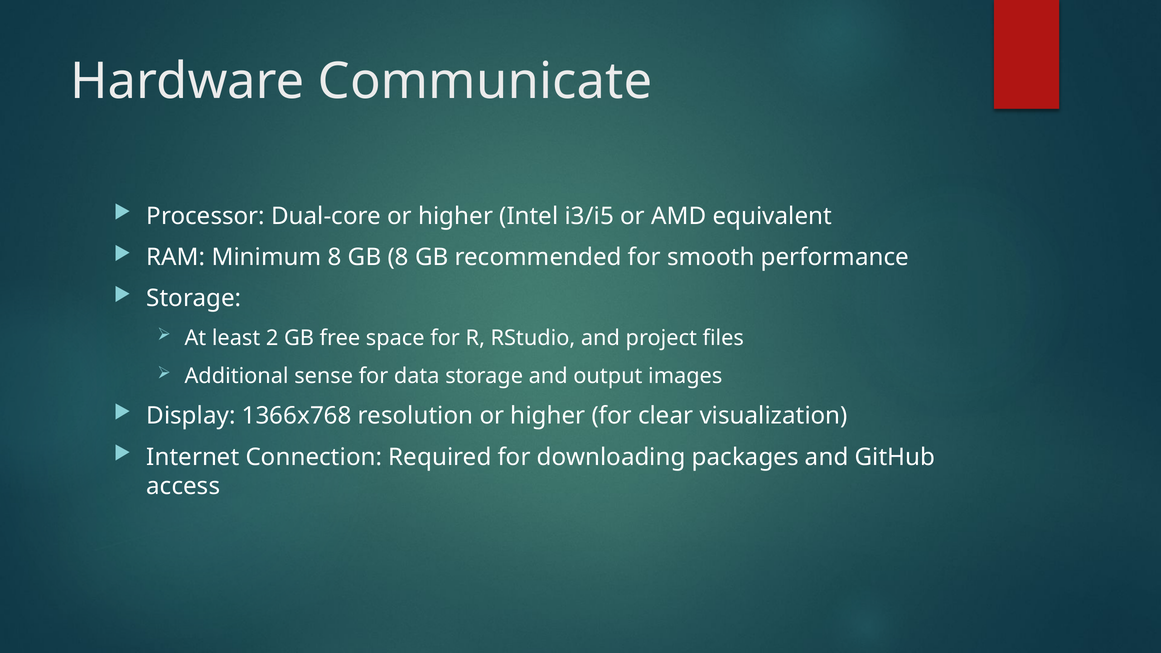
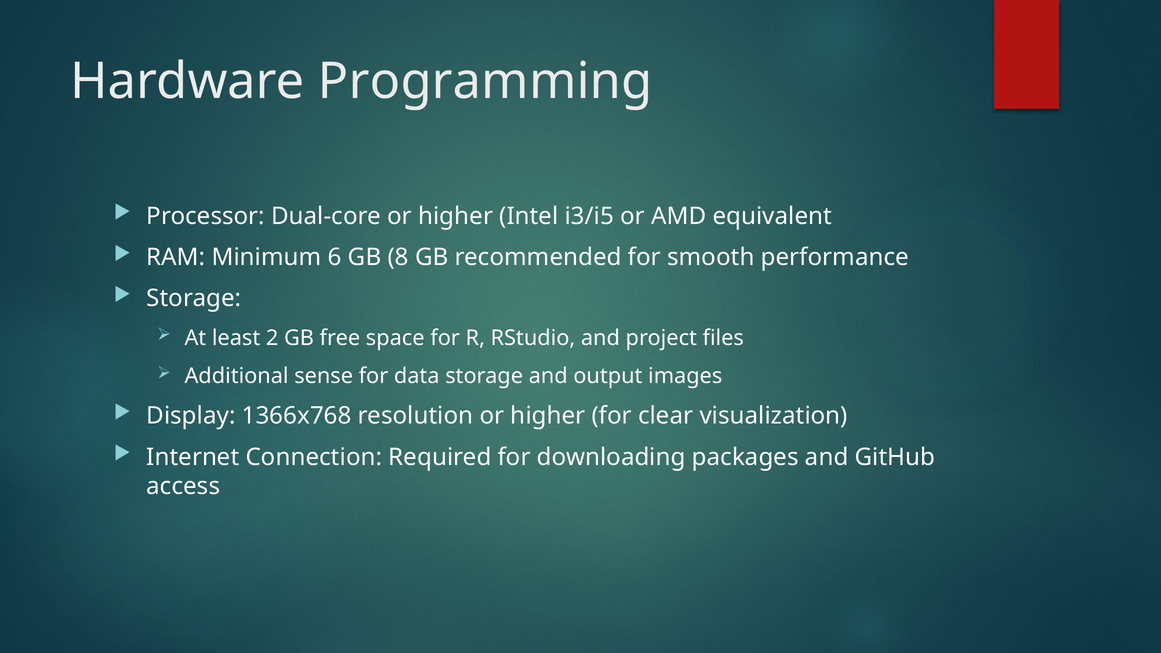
Communicate: Communicate -> Programming
Minimum 8: 8 -> 6
